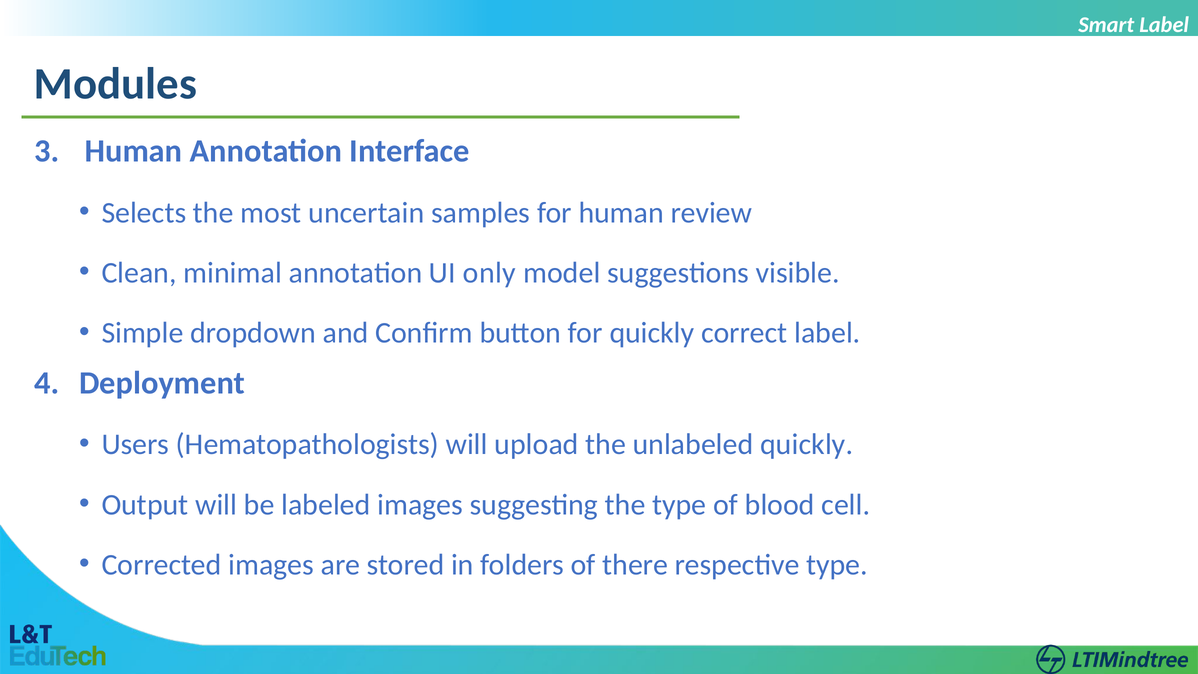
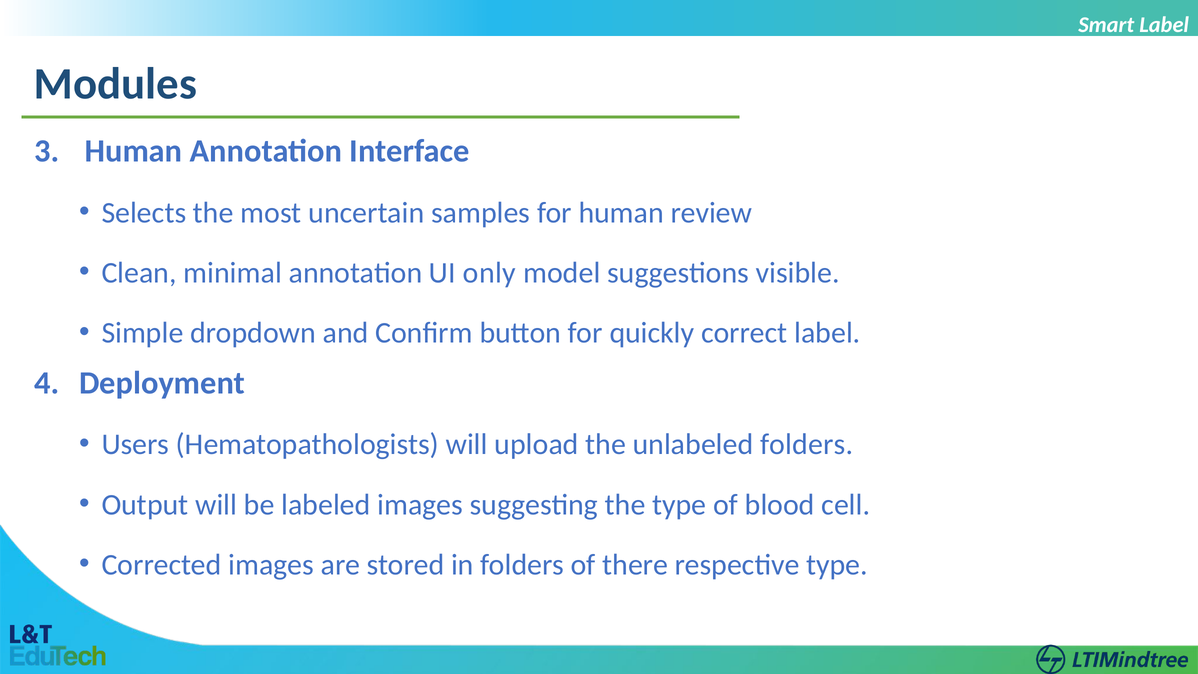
unlabeled quickly: quickly -> folders
